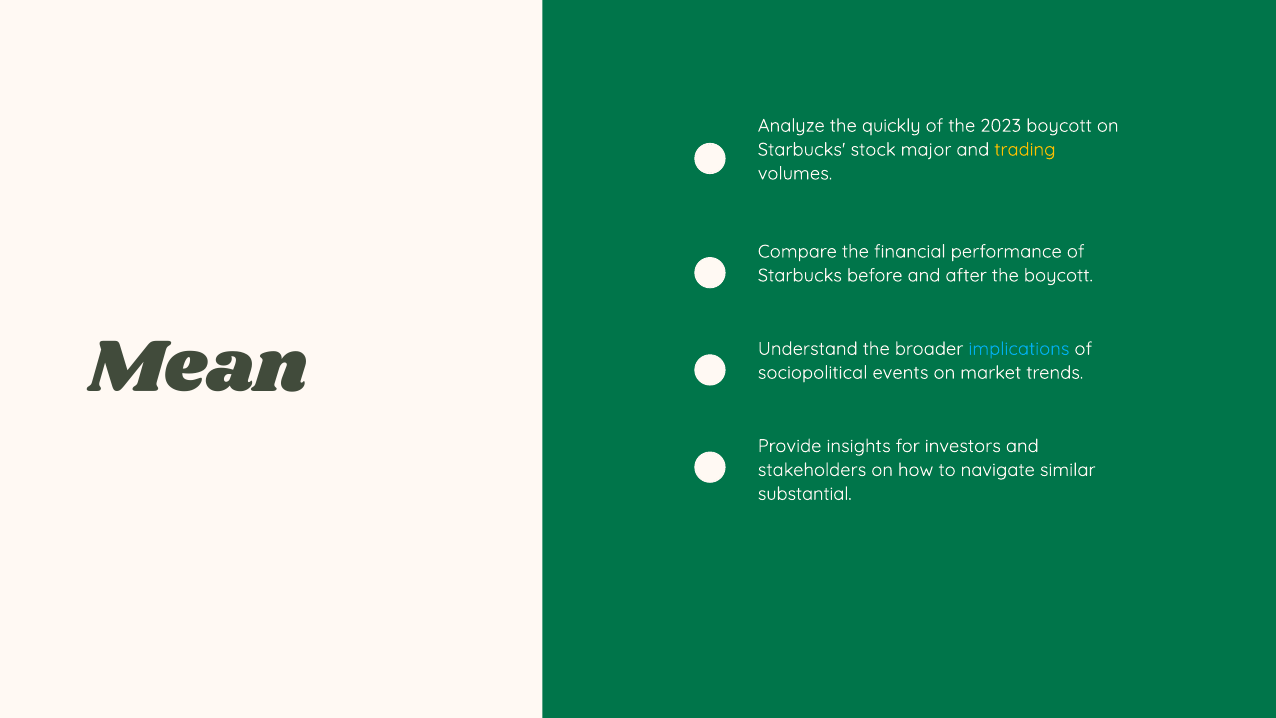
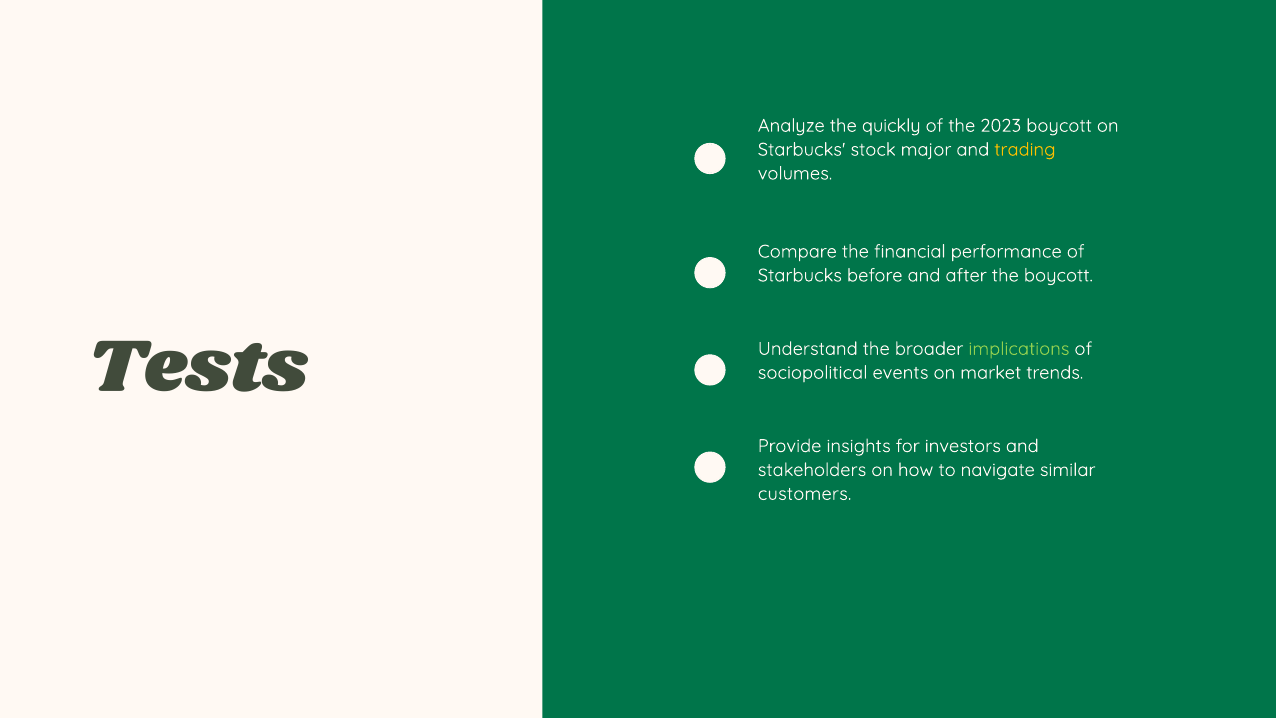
implications colour: light blue -> light green
Mean: Mean -> Tests
substantial: substantial -> customers
